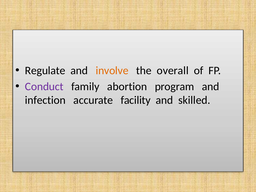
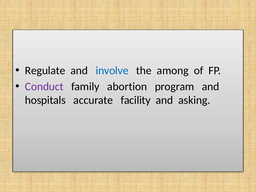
involve colour: orange -> blue
overall: overall -> among
infection: infection -> hospitals
skilled: skilled -> asking
